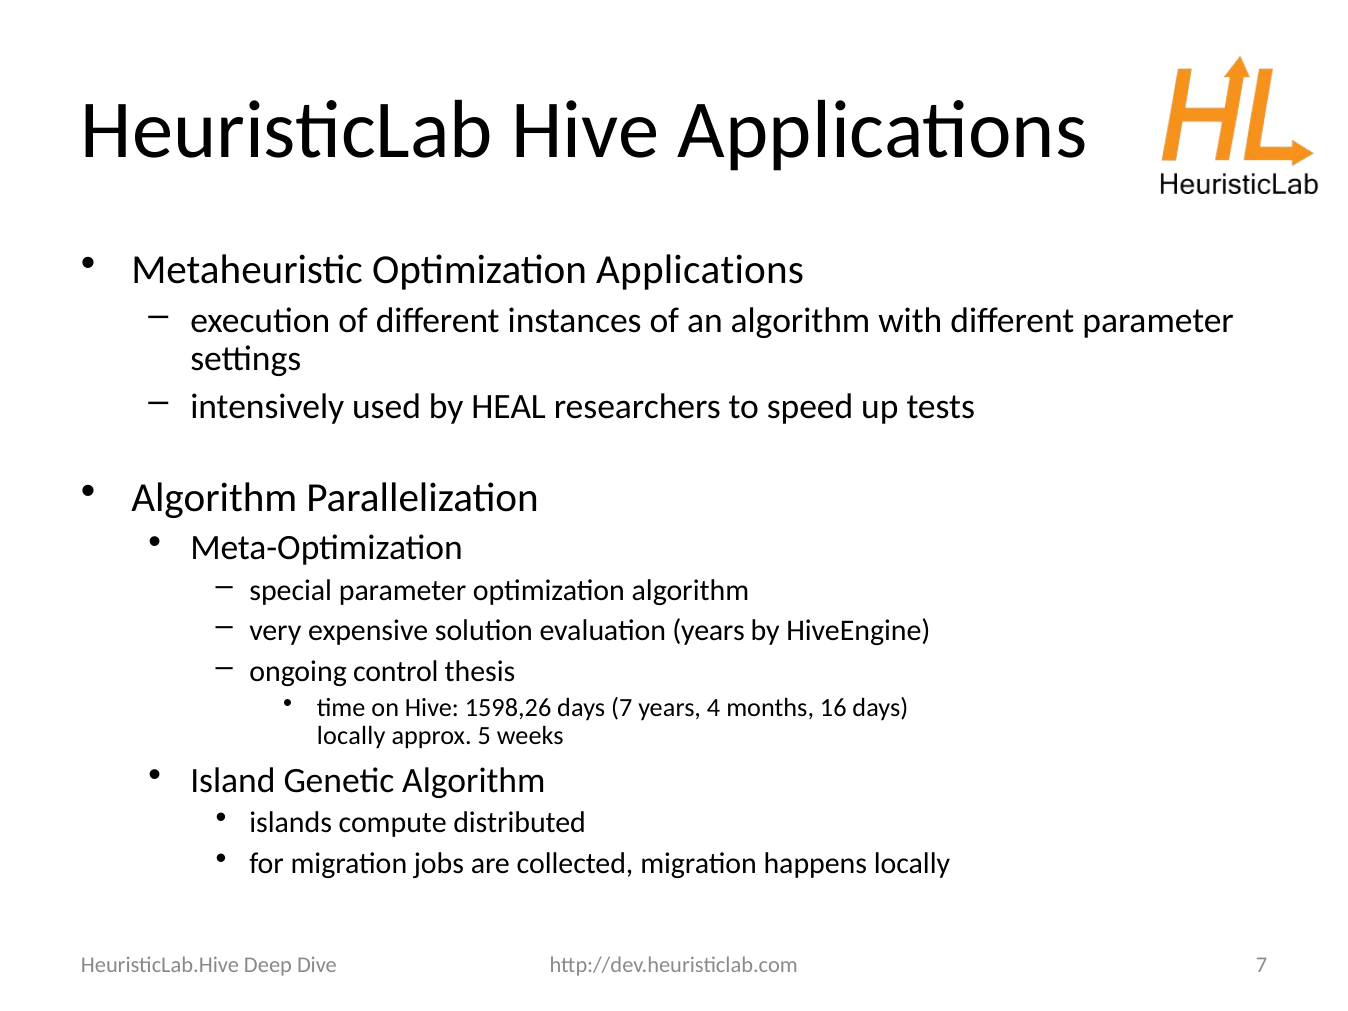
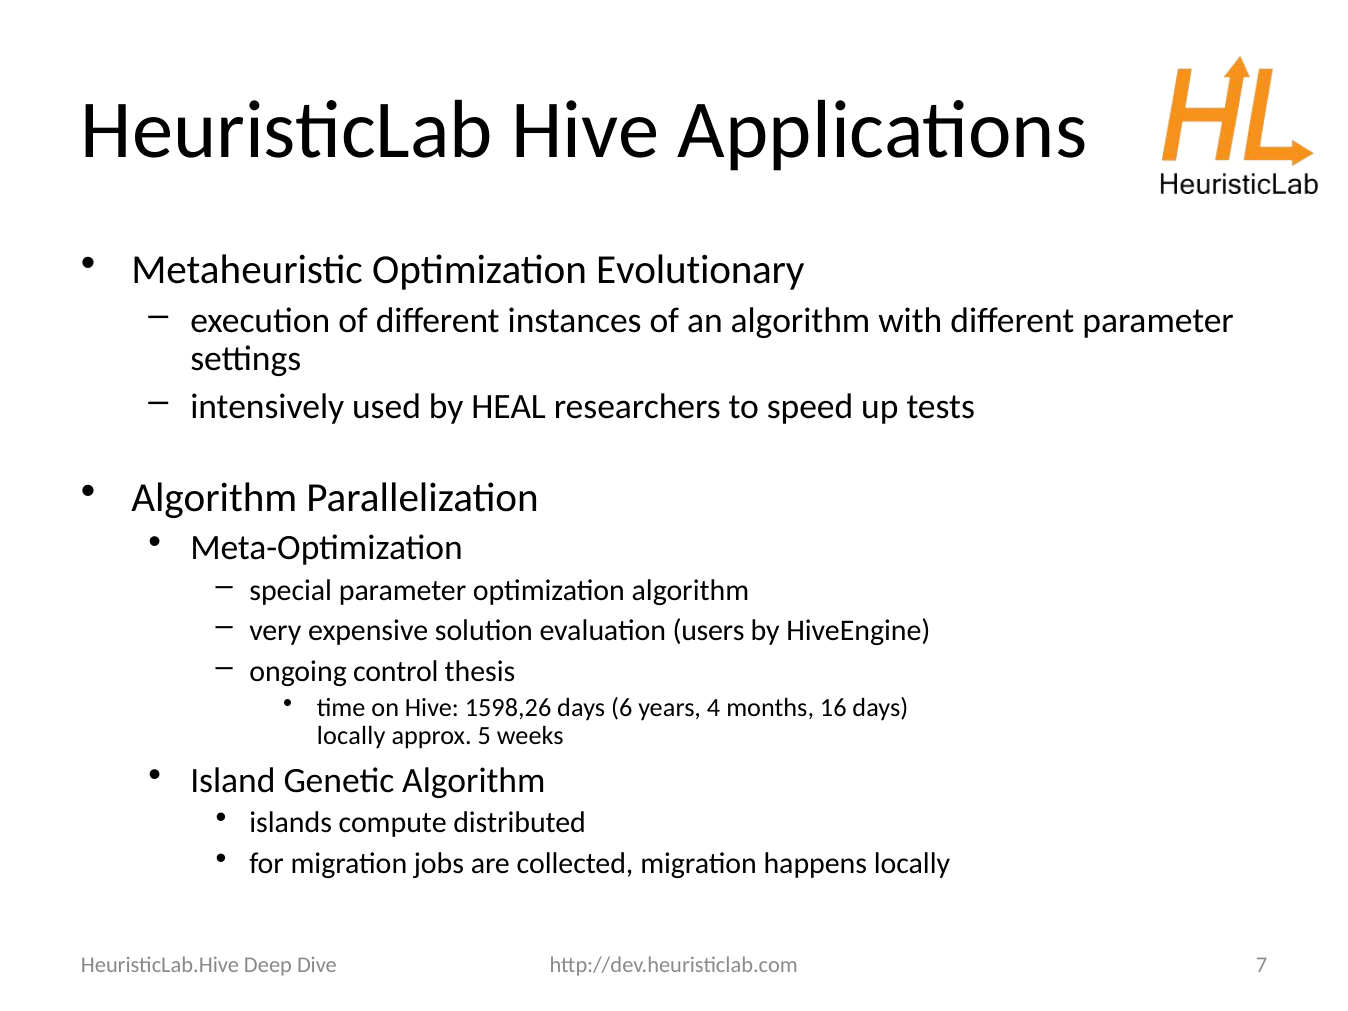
Optimization Applications: Applications -> Evolutionary
evaluation years: years -> users
days 7: 7 -> 6
